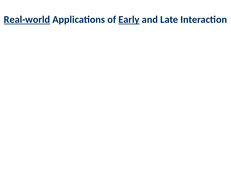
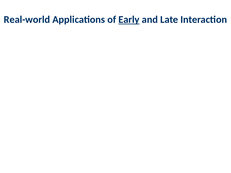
Real-world underline: present -> none
